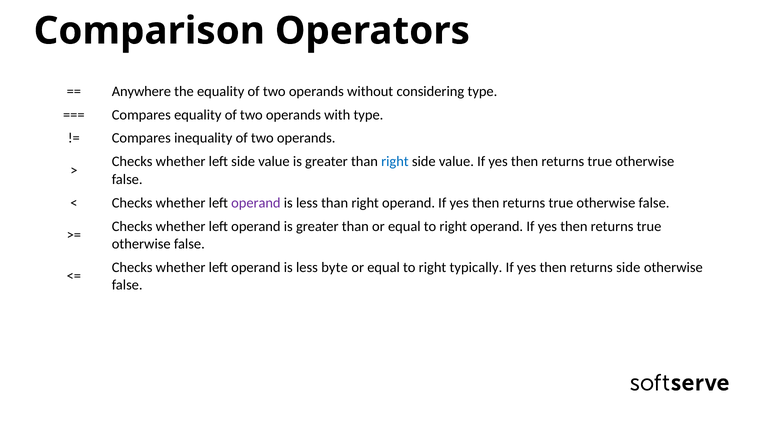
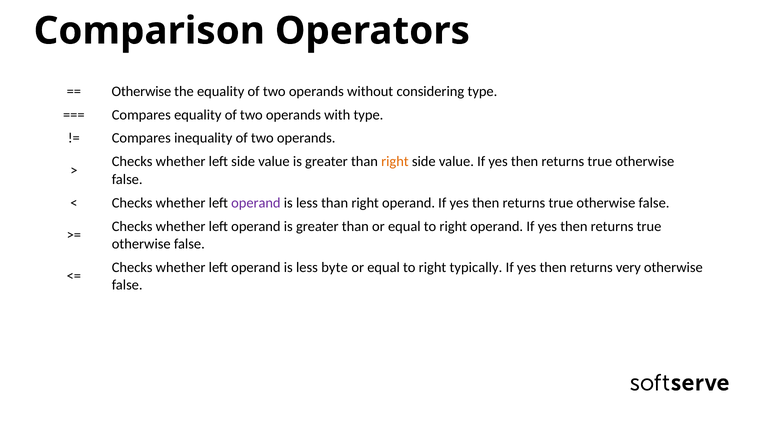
Anywhere at (141, 91): Anywhere -> Otherwise
right at (395, 162) colour: blue -> orange
returns side: side -> very
